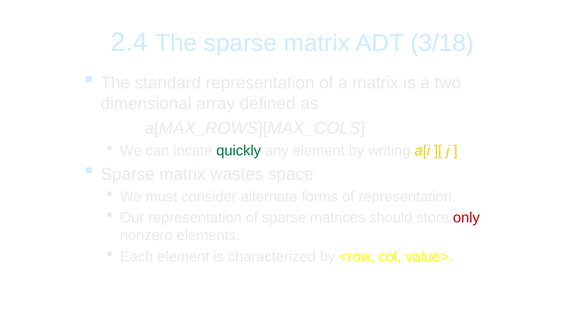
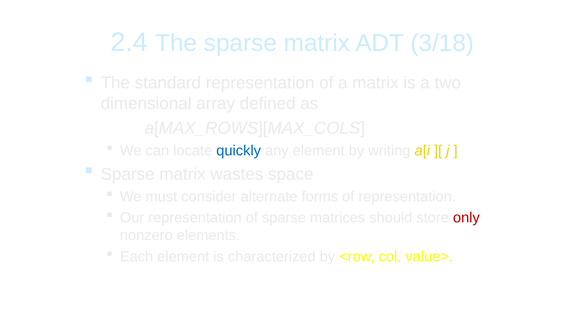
quickly colour: green -> blue
